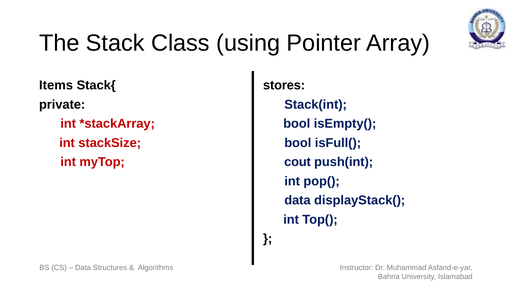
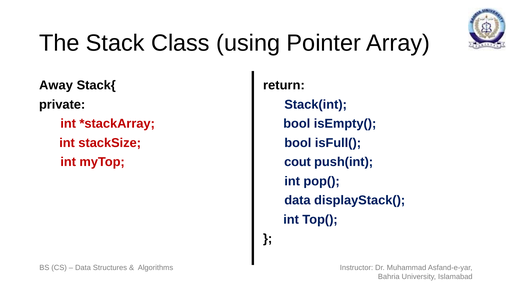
Items: Items -> Away
stores: stores -> return
